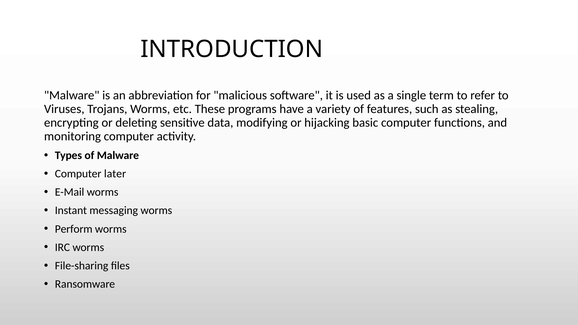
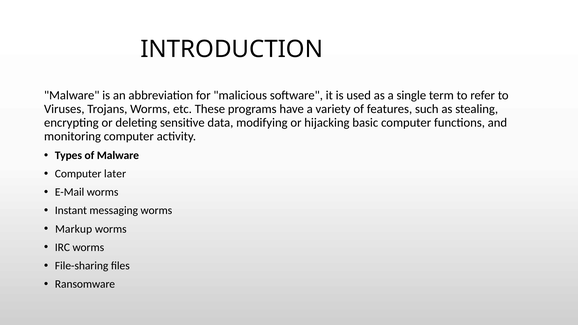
Perform: Perform -> Markup
